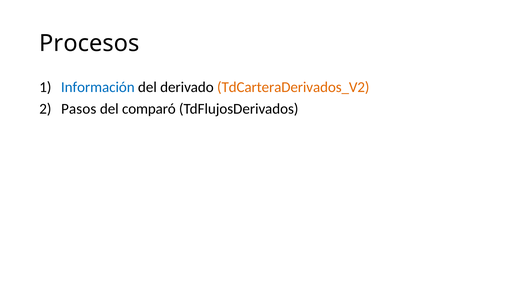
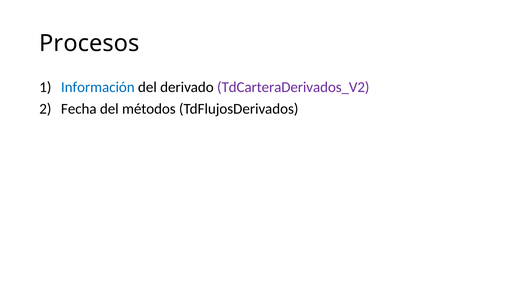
TdCarteraDerivados_V2 colour: orange -> purple
Pasos: Pasos -> Fecha
comparó: comparó -> métodos
